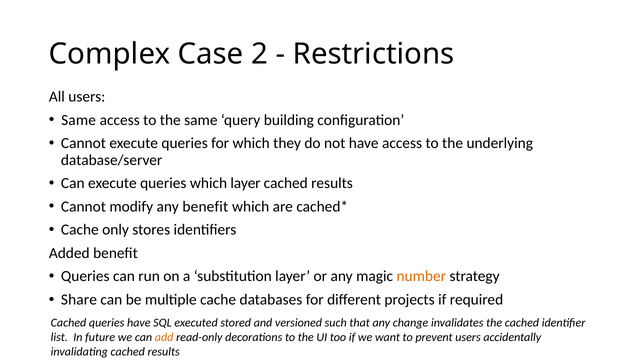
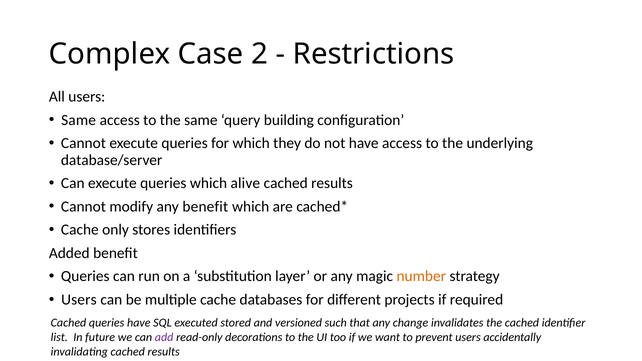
which layer: layer -> alive
Share at (79, 300): Share -> Users
add colour: orange -> purple
